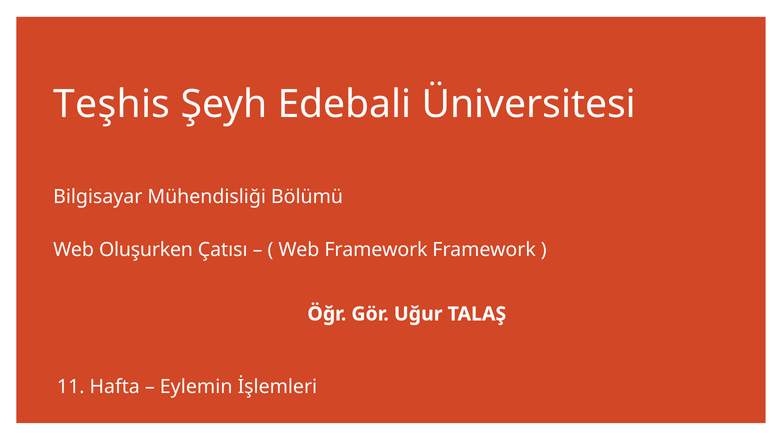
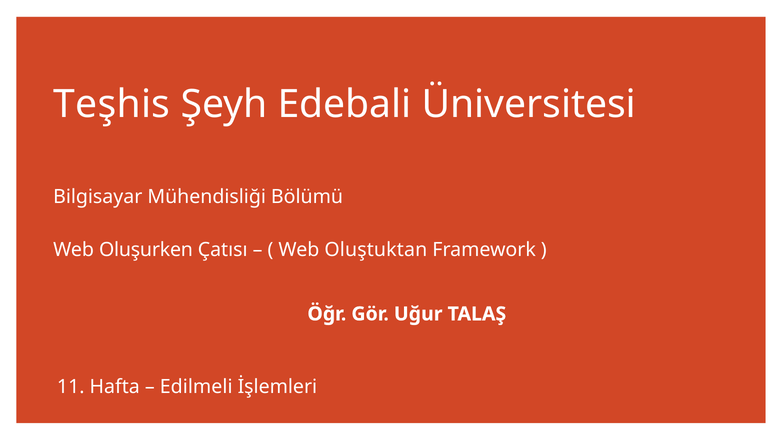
Web Framework: Framework -> Oluştuktan
Eylemin: Eylemin -> Edilmeli
